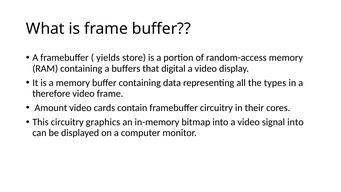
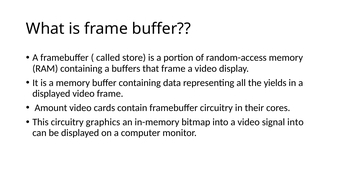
yields: yields -> called
that digital: digital -> frame
types: types -> yields
therefore at (51, 93): therefore -> displayed
